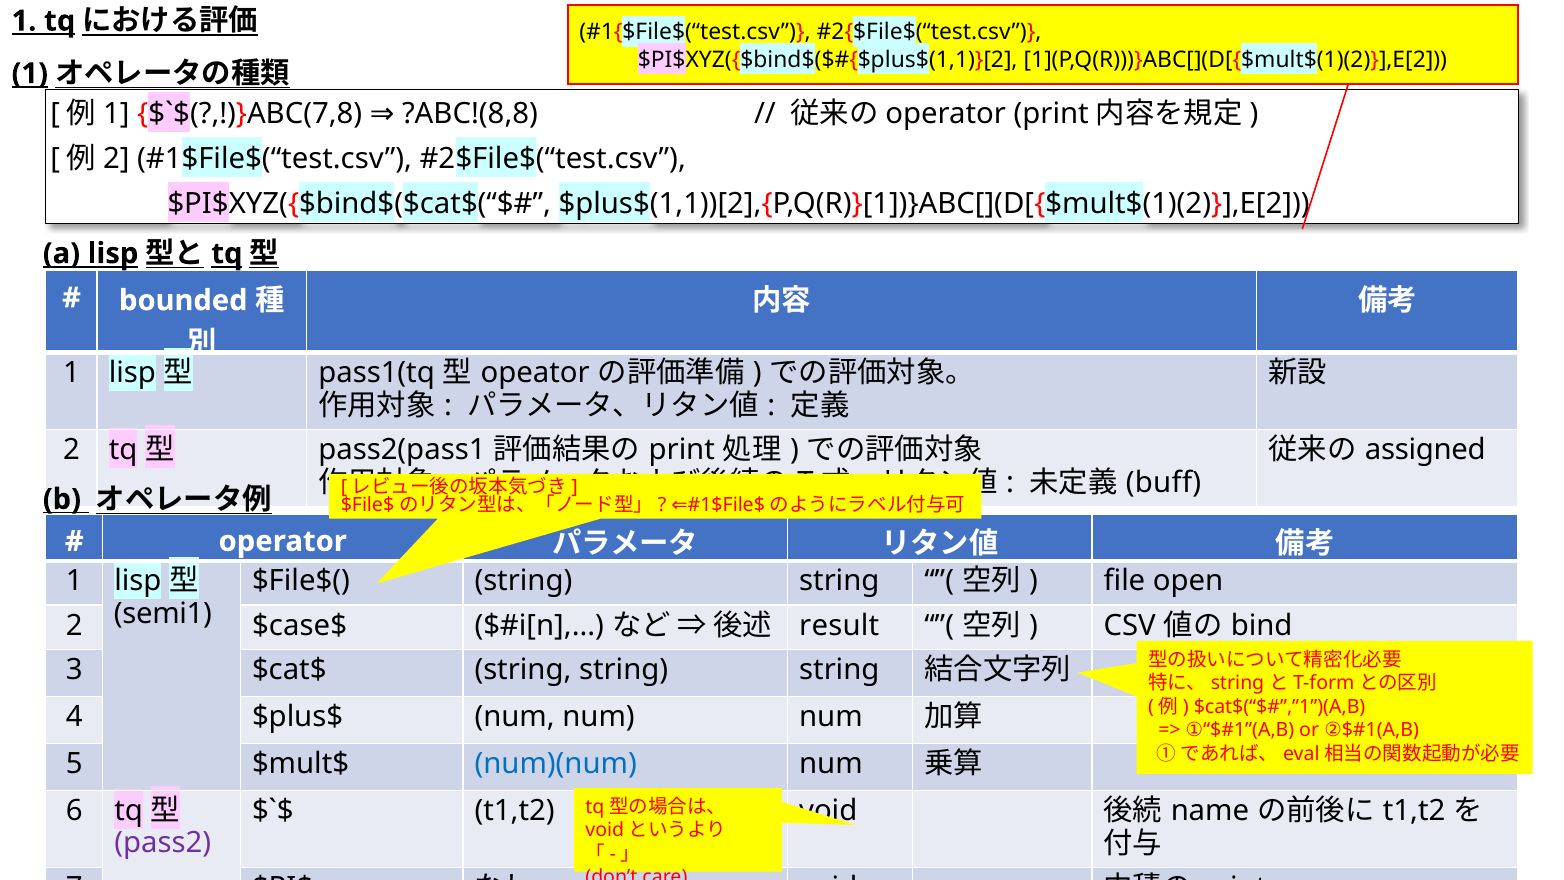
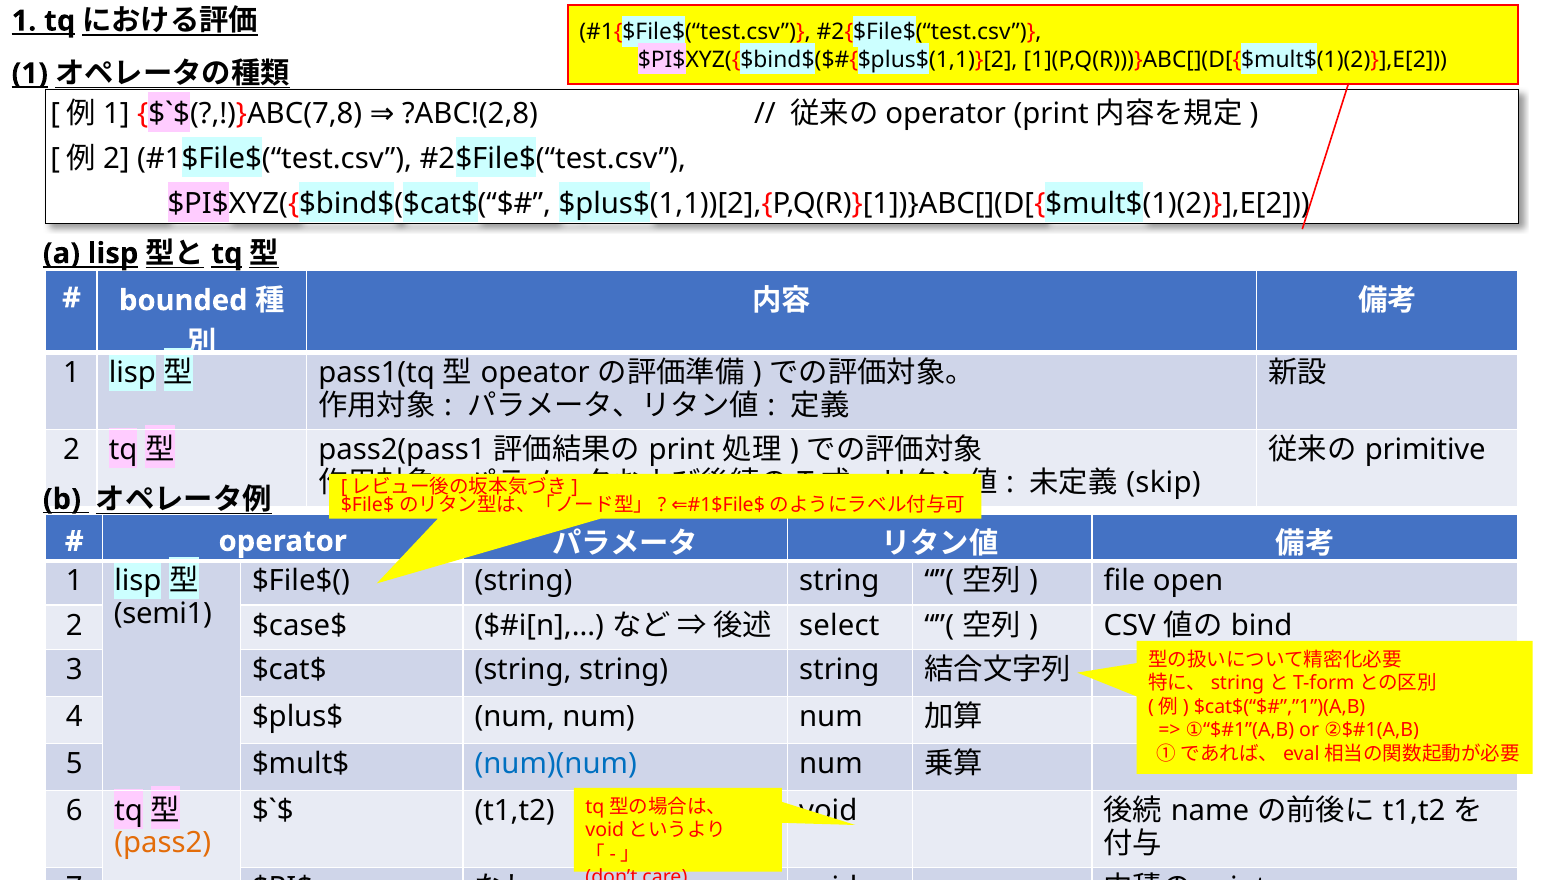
?ABC!(8,8: ?ABC!(8,8 -> ?ABC!(2,8
assigned: assigned -> primitive
buff: buff -> skip
result: result -> select
pass2 colour: purple -> orange
